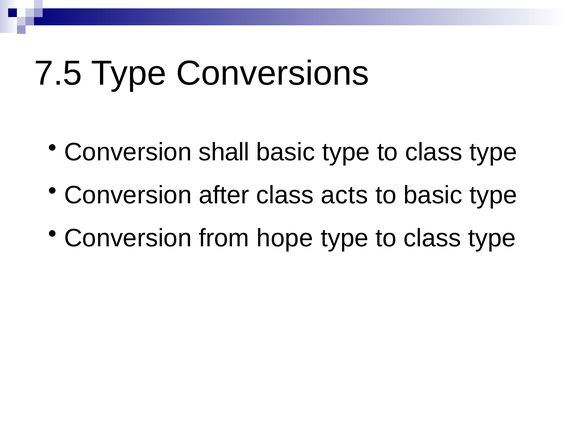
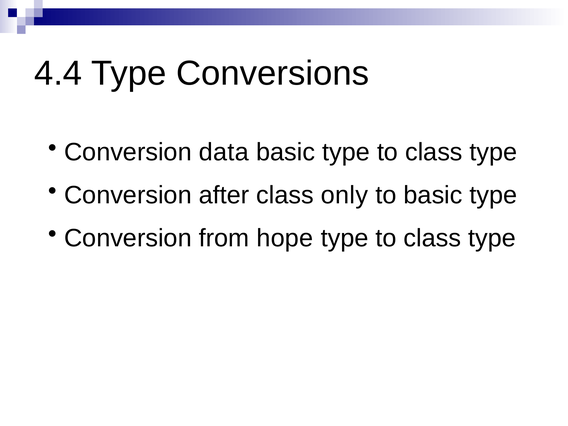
7.5: 7.5 -> 4.4
shall: shall -> data
acts: acts -> only
